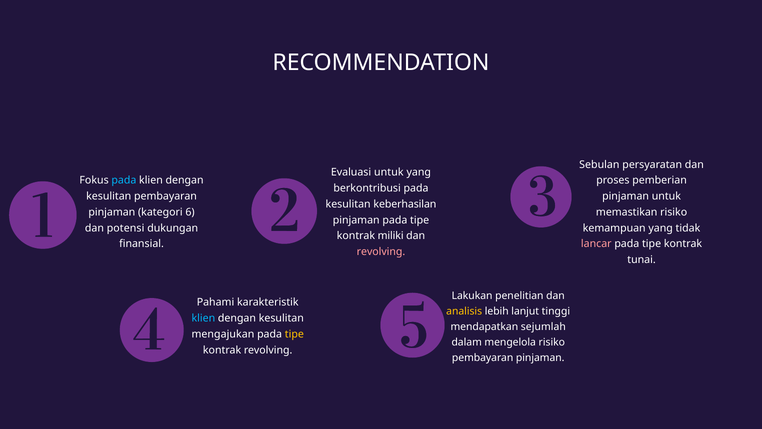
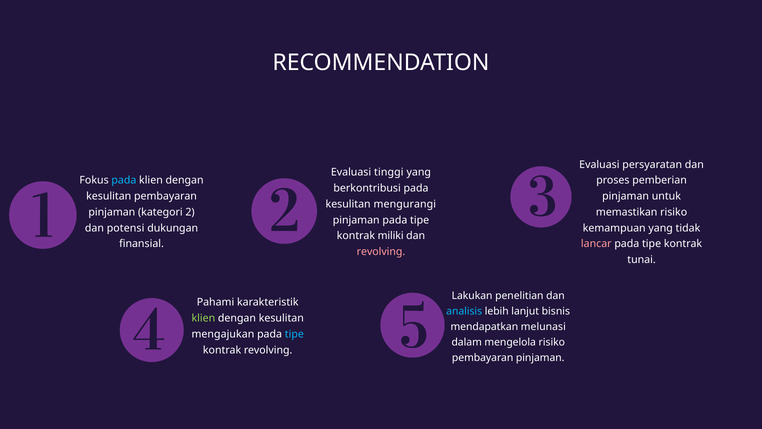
Sebulan at (599, 164): Sebulan -> Evaluasi
Evaluasi untuk: untuk -> tinggi
keberhasilan: keberhasilan -> mengurangi
6: 6 -> 2
analisis colour: yellow -> light blue
tinggi: tinggi -> bisnis
klien at (203, 318) colour: light blue -> light green
sejumlah: sejumlah -> melunasi
tipe at (294, 334) colour: yellow -> light blue
